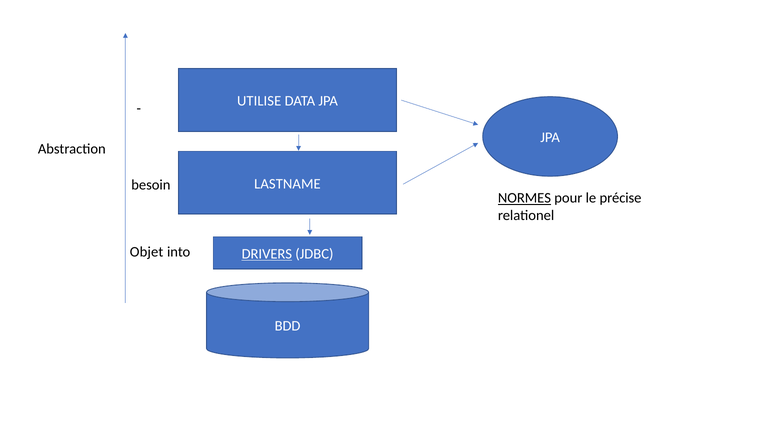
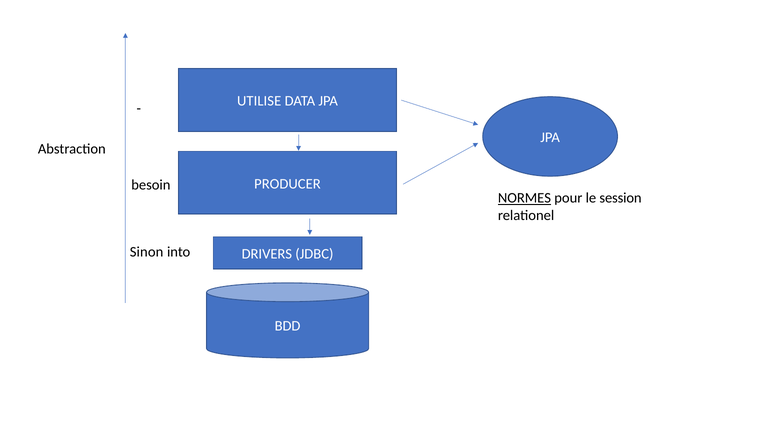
LASTNAME: LASTNAME -> PRODUCER
précise: précise -> session
Objet: Objet -> Sinon
DRIVERS underline: present -> none
